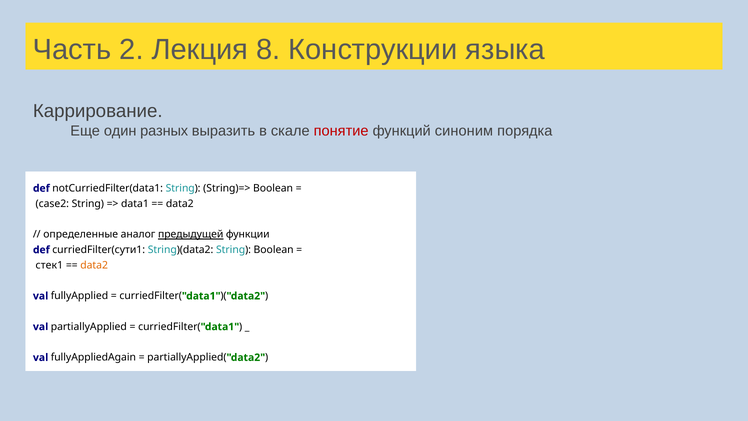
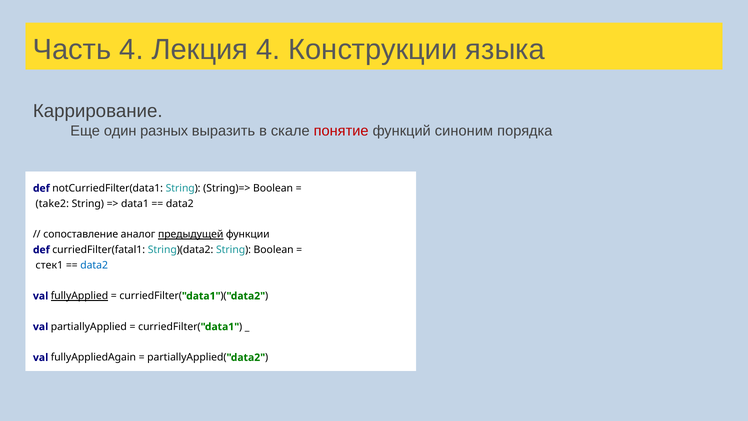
Часть 2: 2 -> 4
Лекция 8: 8 -> 4
case2: case2 -> take2
определенные: определенные -> сопоставление
curriedFilter(сути1: curriedFilter(сути1 -> curriedFilter(fatal1
data2 at (94, 265) colour: orange -> blue
fullyApplied underline: none -> present
